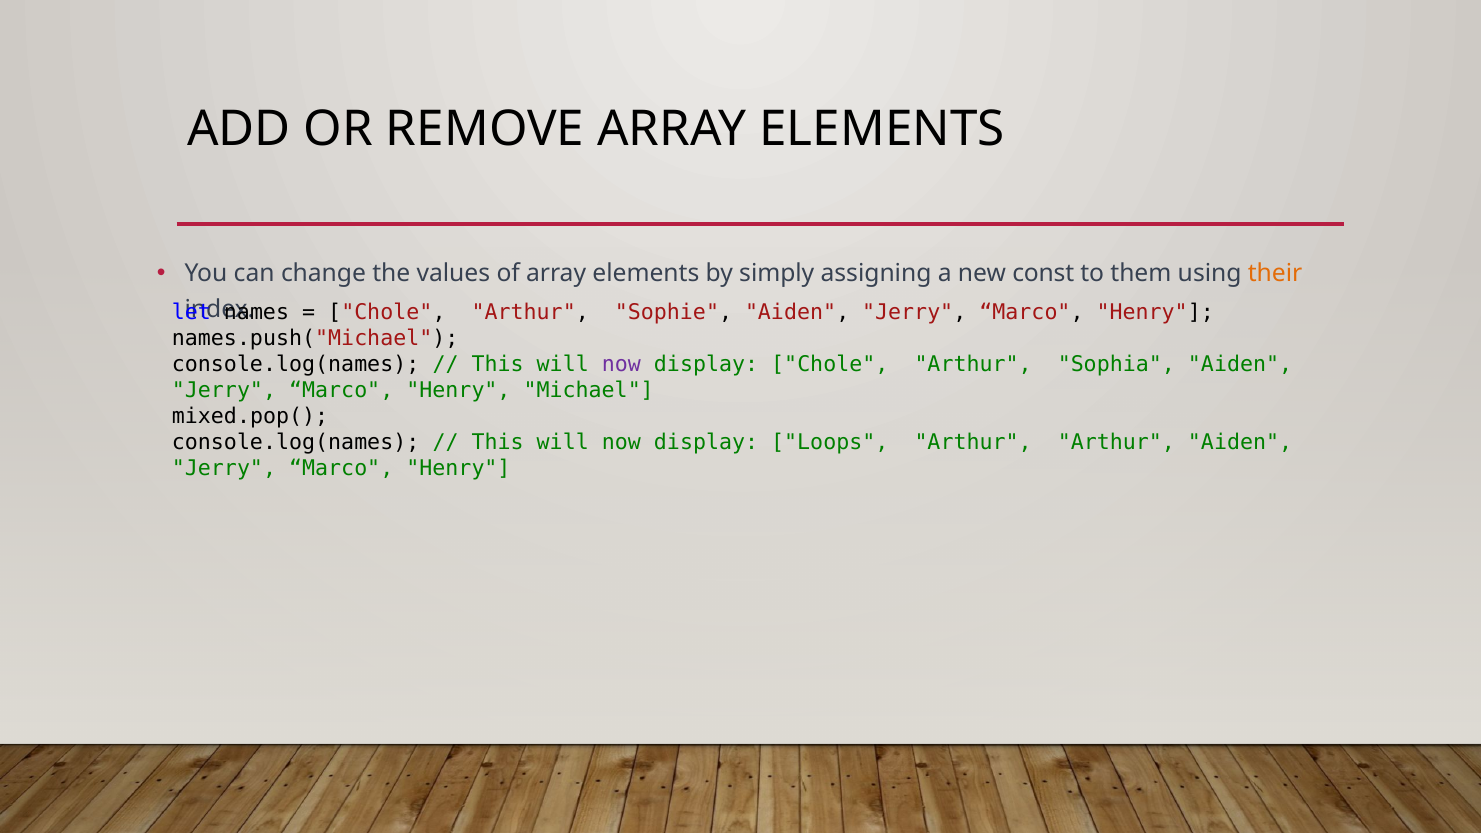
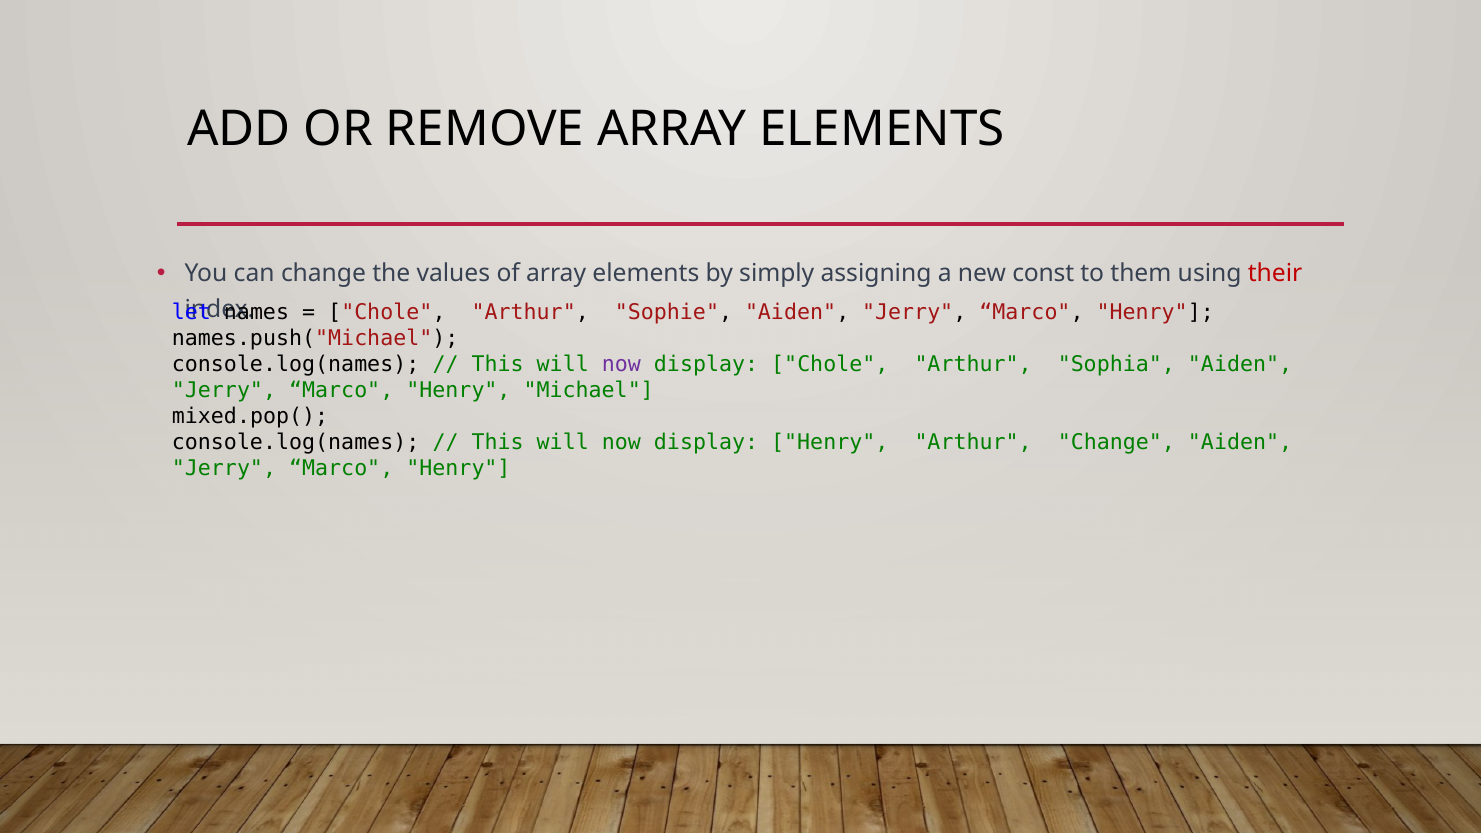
their colour: orange -> red
display Loops: Loops -> Henry
Arthur Arthur: Arthur -> Change
